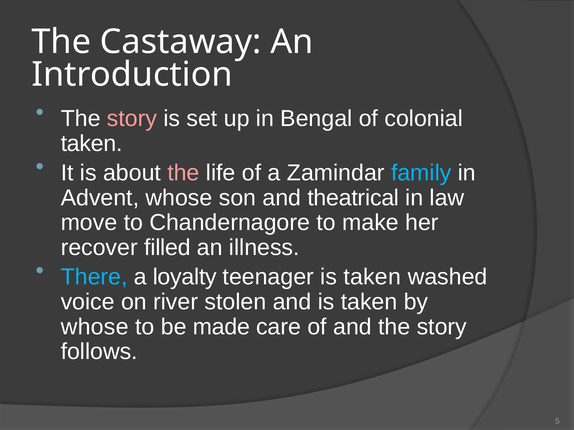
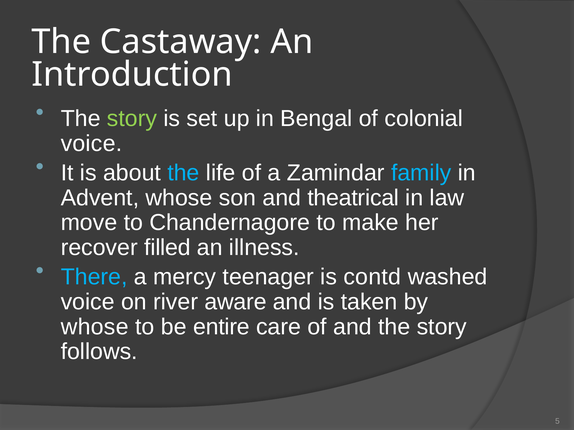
story at (132, 119) colour: pink -> light green
taken at (92, 144): taken -> voice
the at (183, 173) colour: pink -> light blue
loyalty: loyalty -> mercy
teenager is taken: taken -> contd
stolen: stolen -> aware
made: made -> entire
